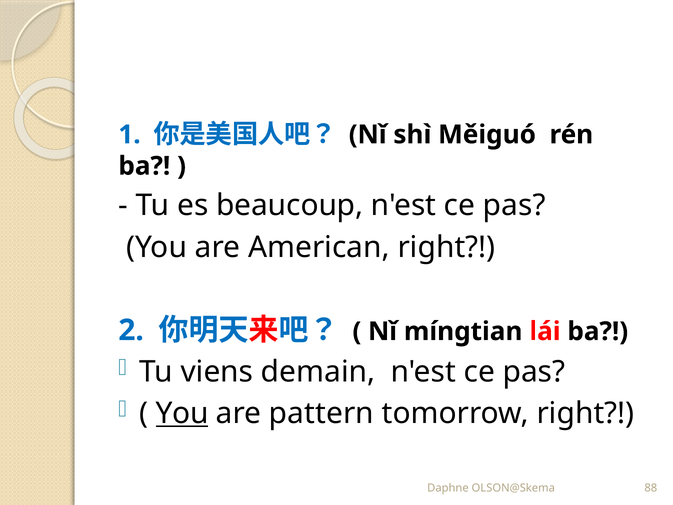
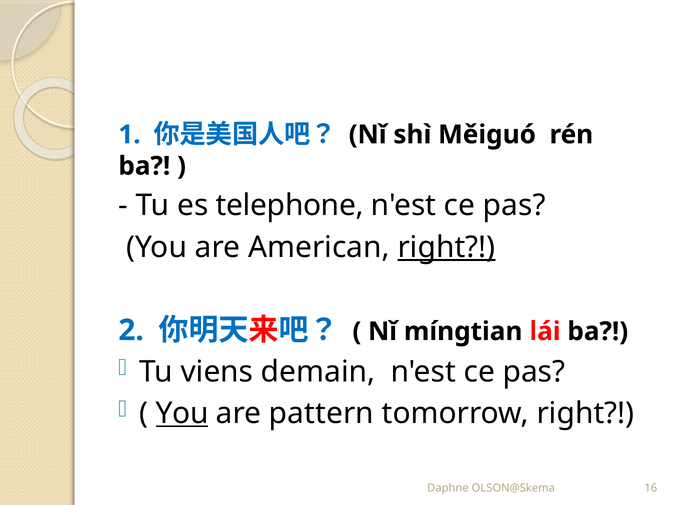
beaucoup: beaucoup -> telephone
right at (446, 247) underline: none -> present
88: 88 -> 16
